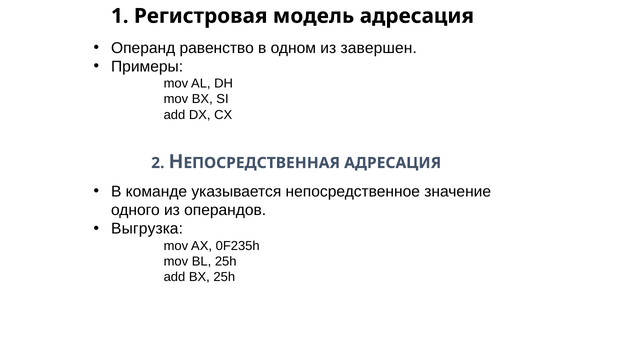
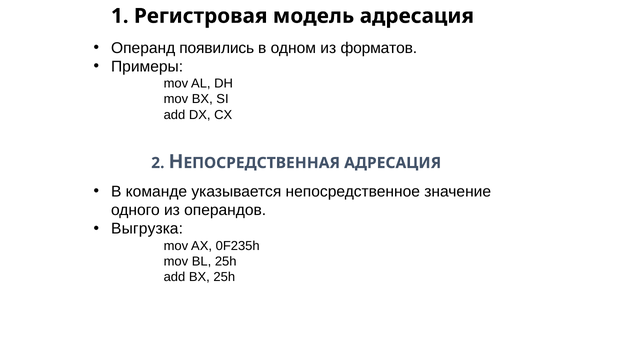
равенство: равенство -> появились
завершен: завершен -> форматов
